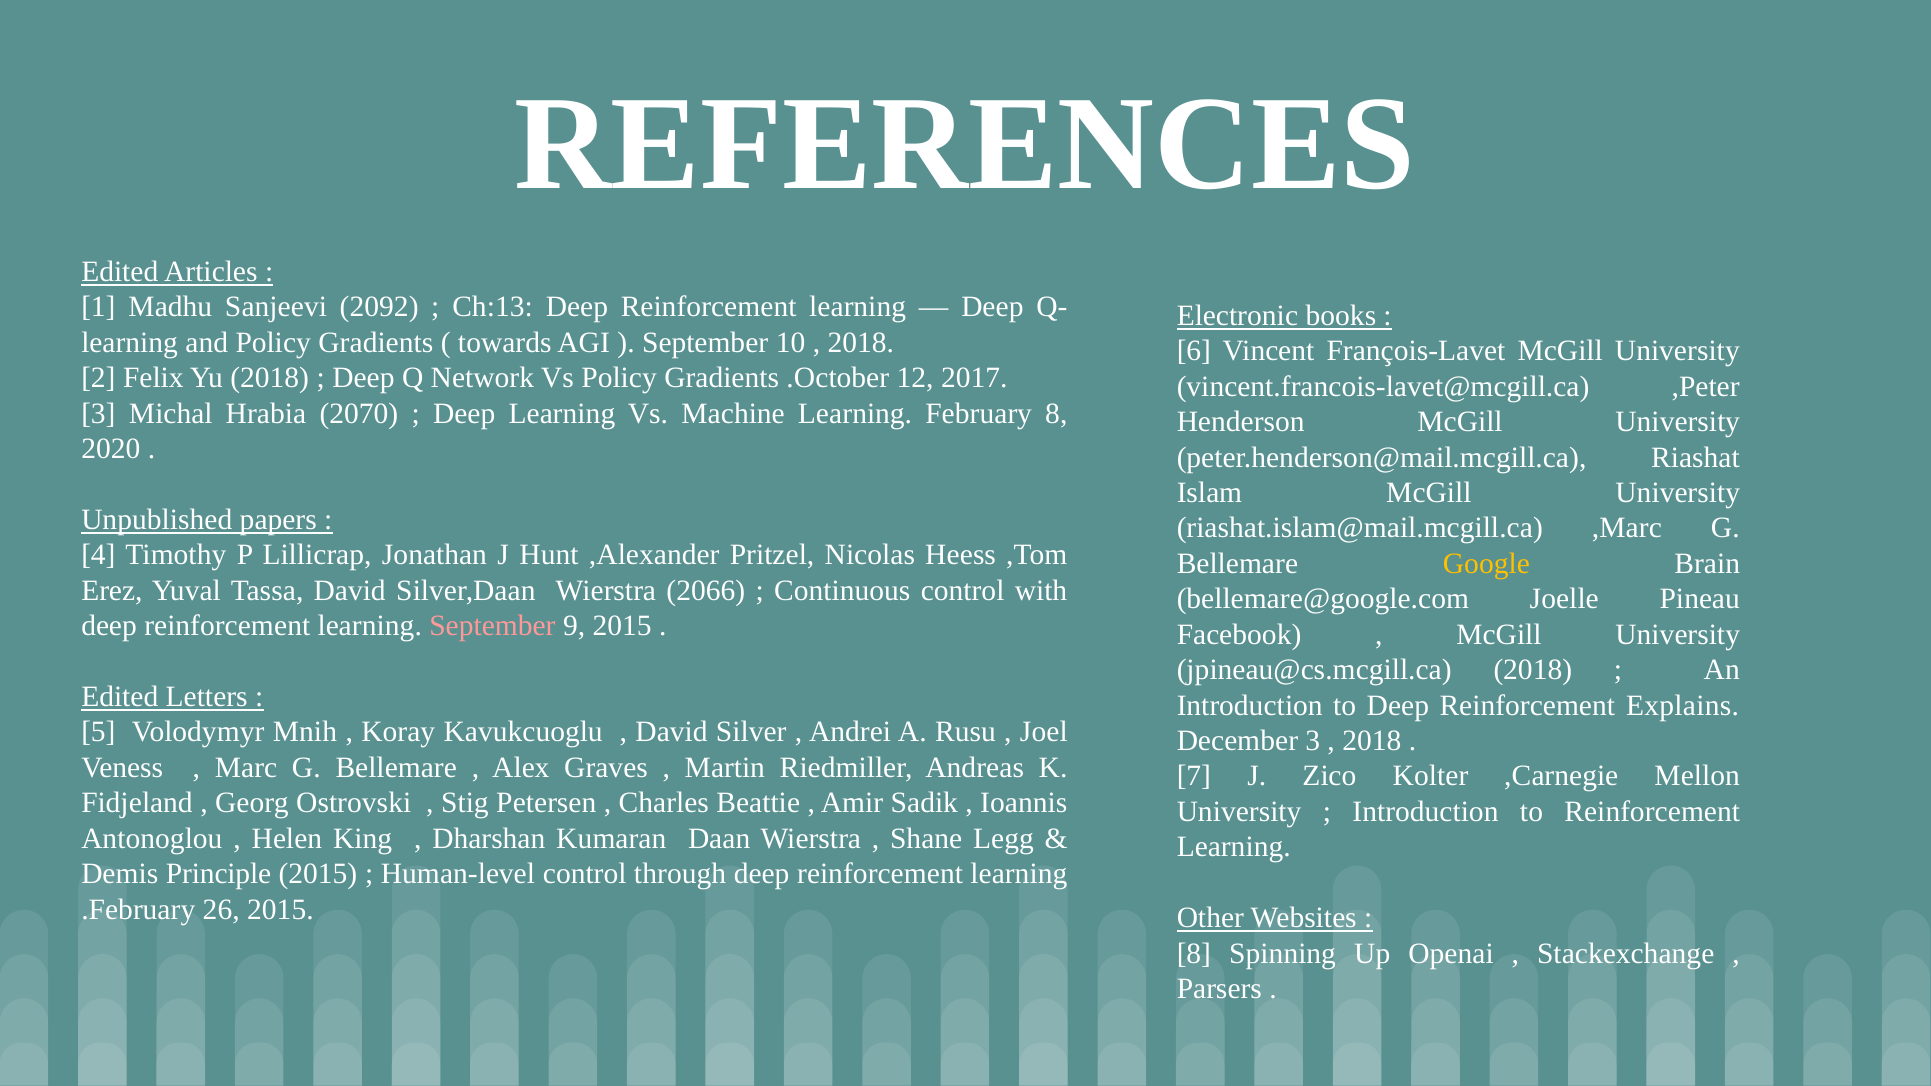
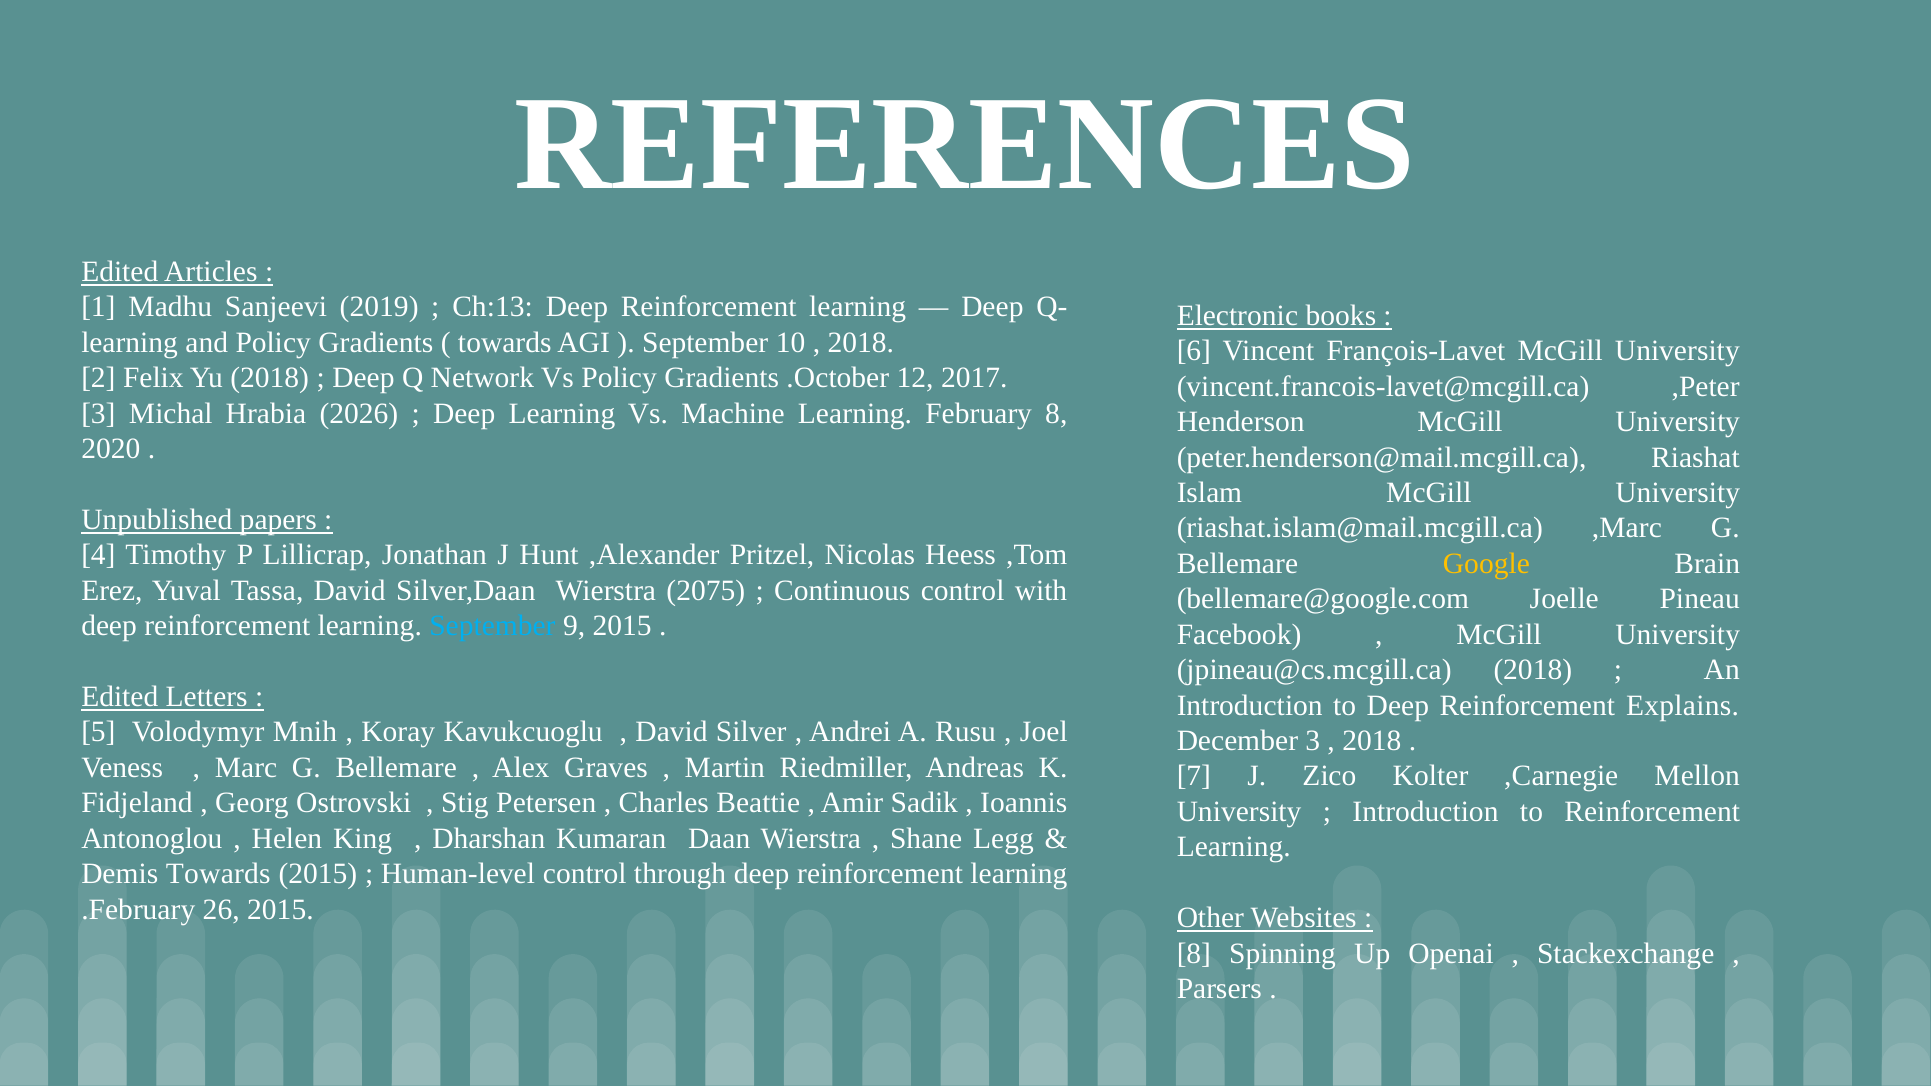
2092: 2092 -> 2019
2070: 2070 -> 2026
2066: 2066 -> 2075
September at (492, 626) colour: pink -> light blue
Demis Principle: Principle -> Towards
